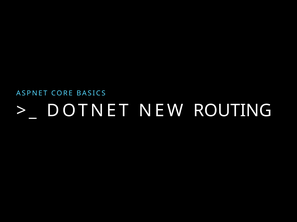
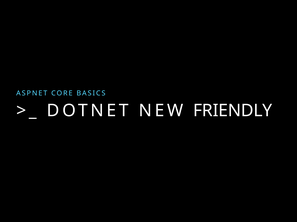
ROUTING: ROUTING -> FRIENDLY
